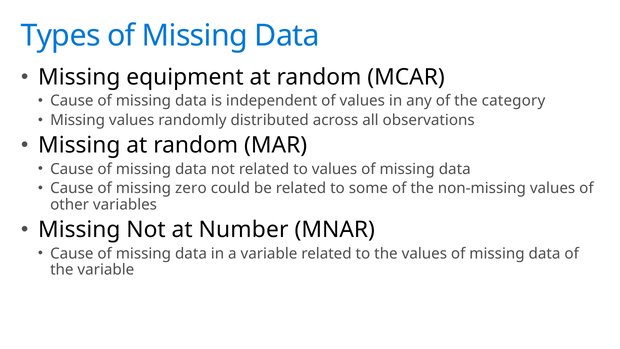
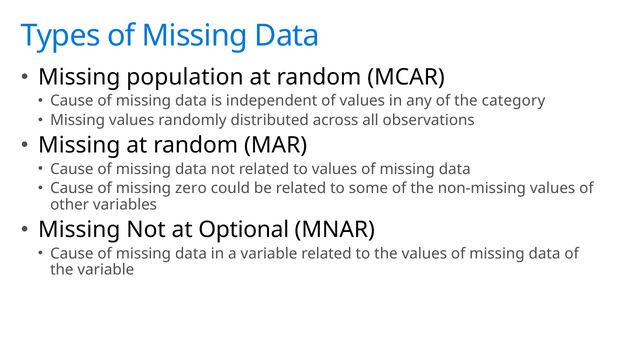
equipment: equipment -> population
Number: Number -> Optional
